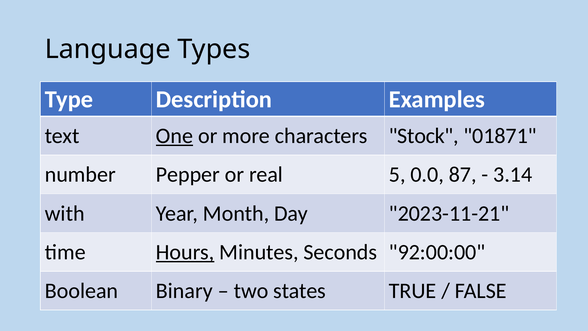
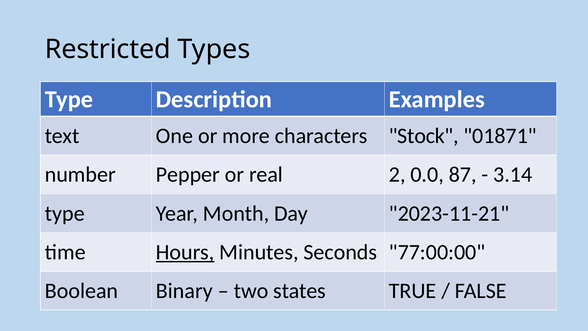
Language: Language -> Restricted
One underline: present -> none
5: 5 -> 2
with at (65, 213): with -> type
92:00:00: 92:00:00 -> 77:00:00
